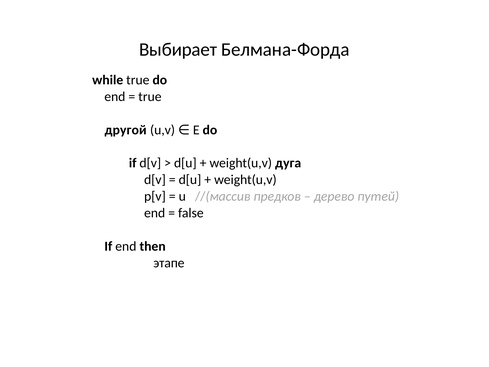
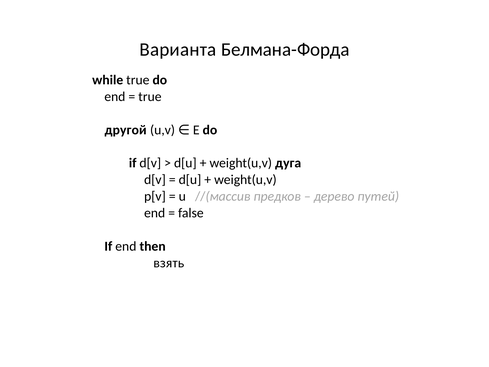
Выбирает: Выбирает -> Варианта
этапе: этапе -> взять
